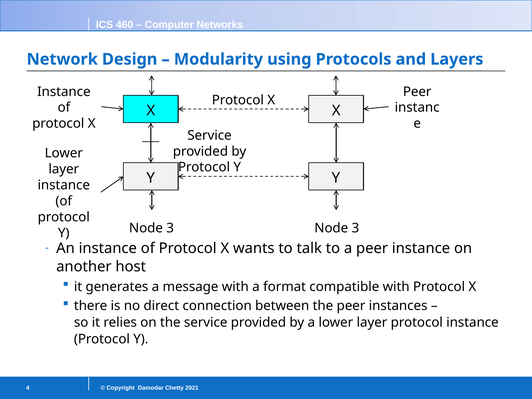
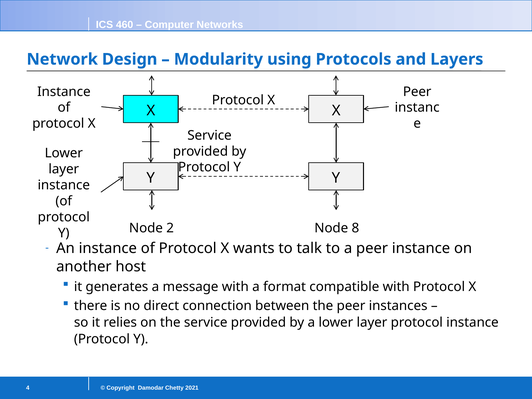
3 at (170, 228): 3 -> 2
3 at (355, 228): 3 -> 8
